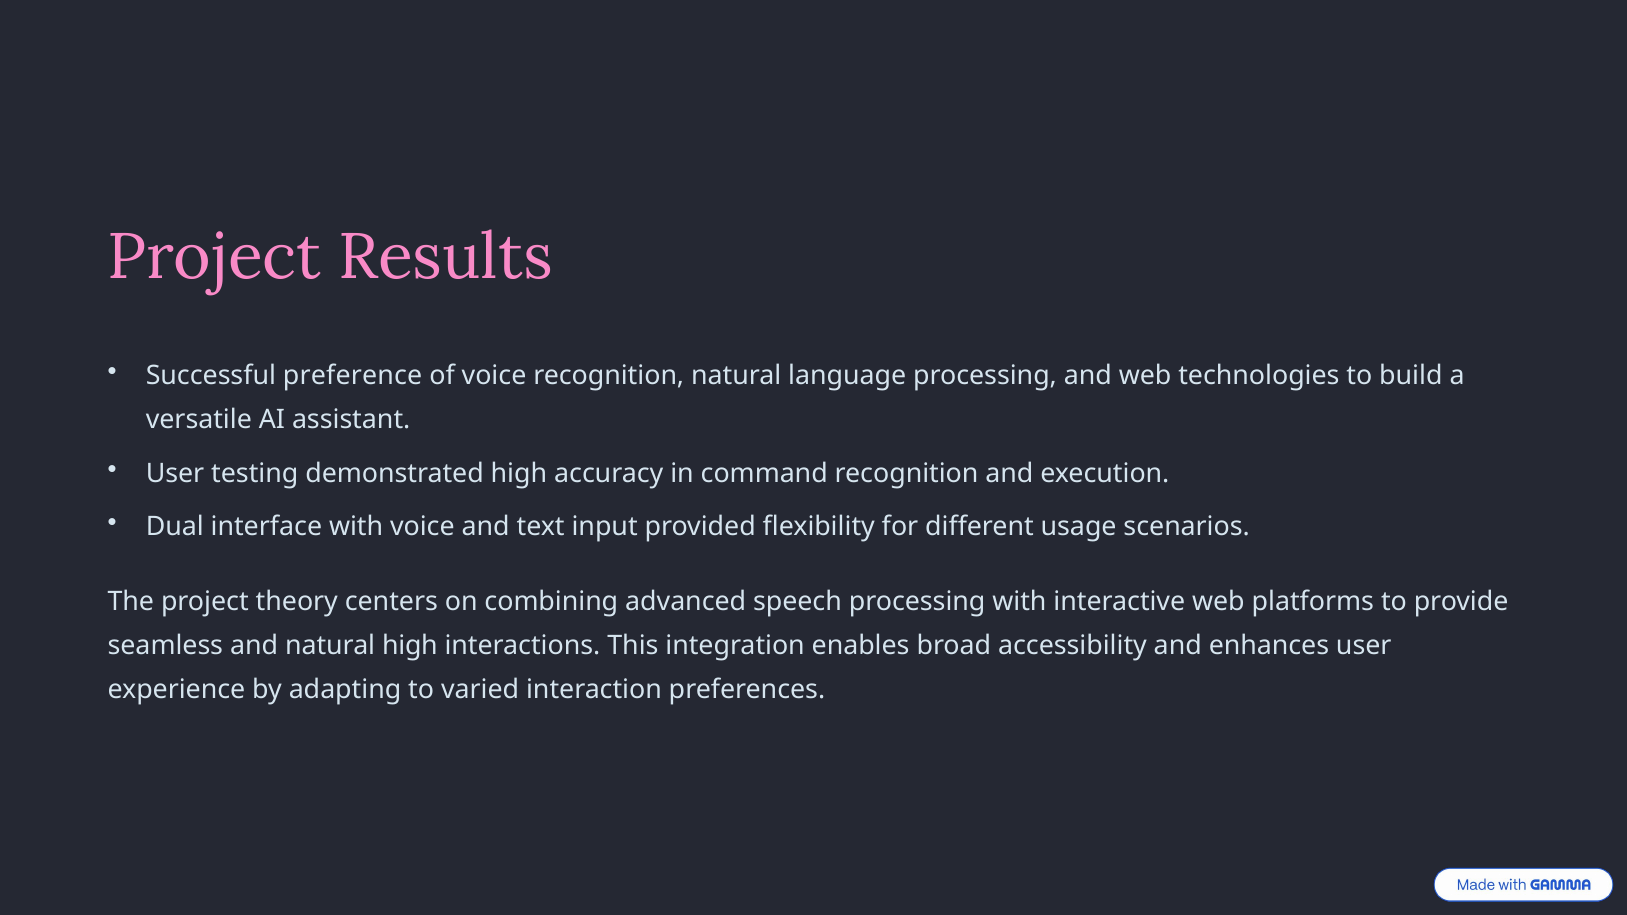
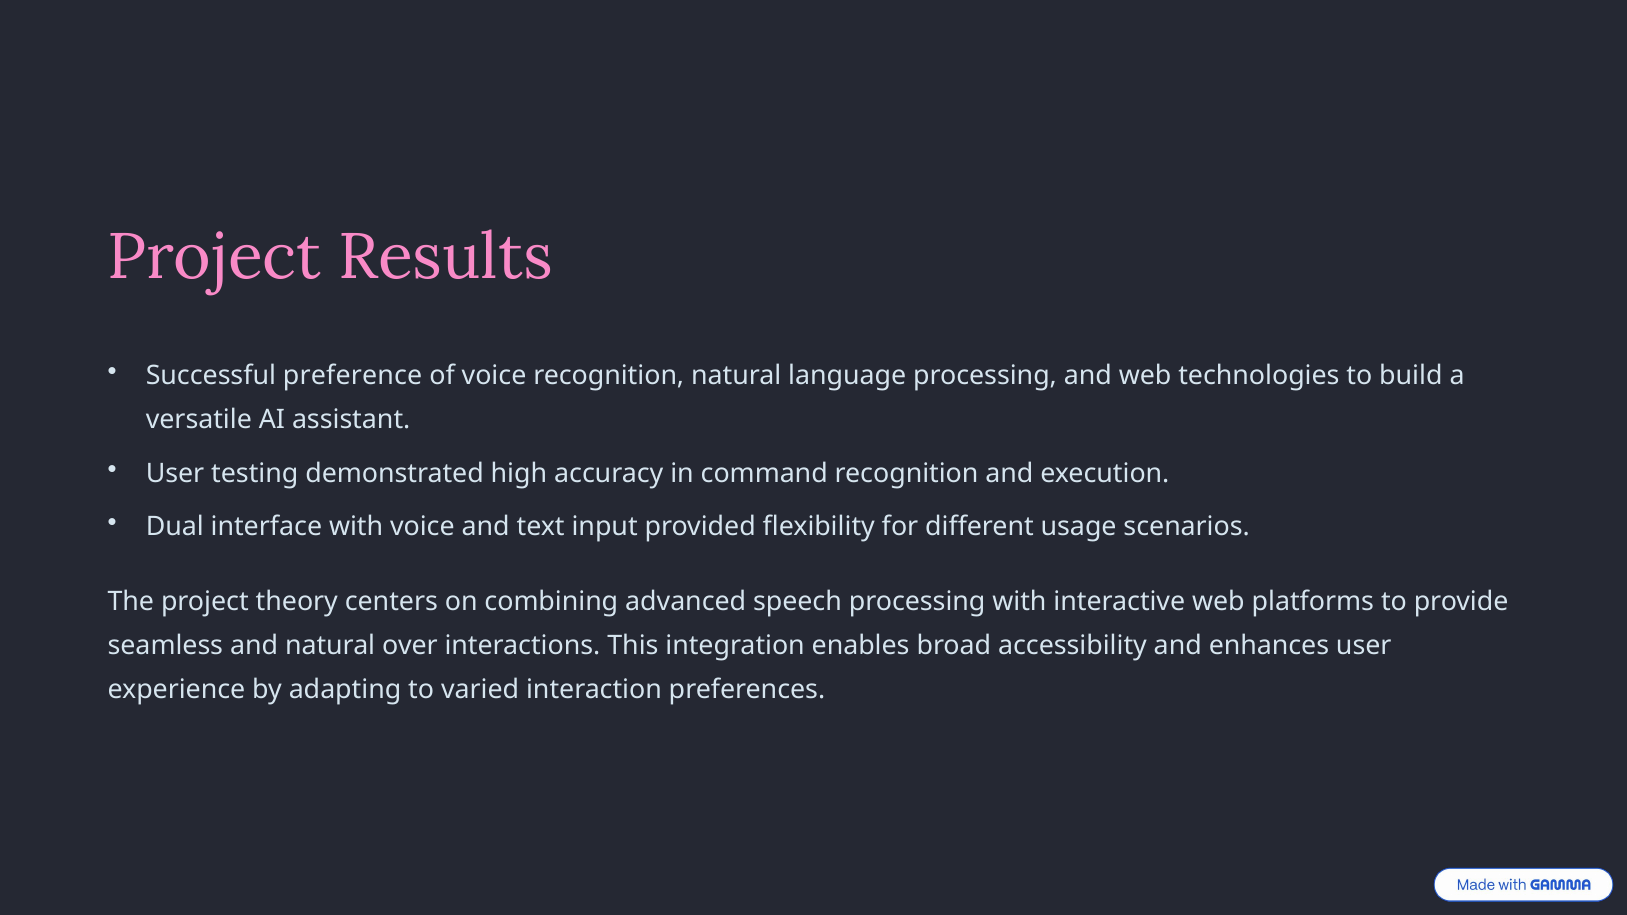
natural high: high -> over
